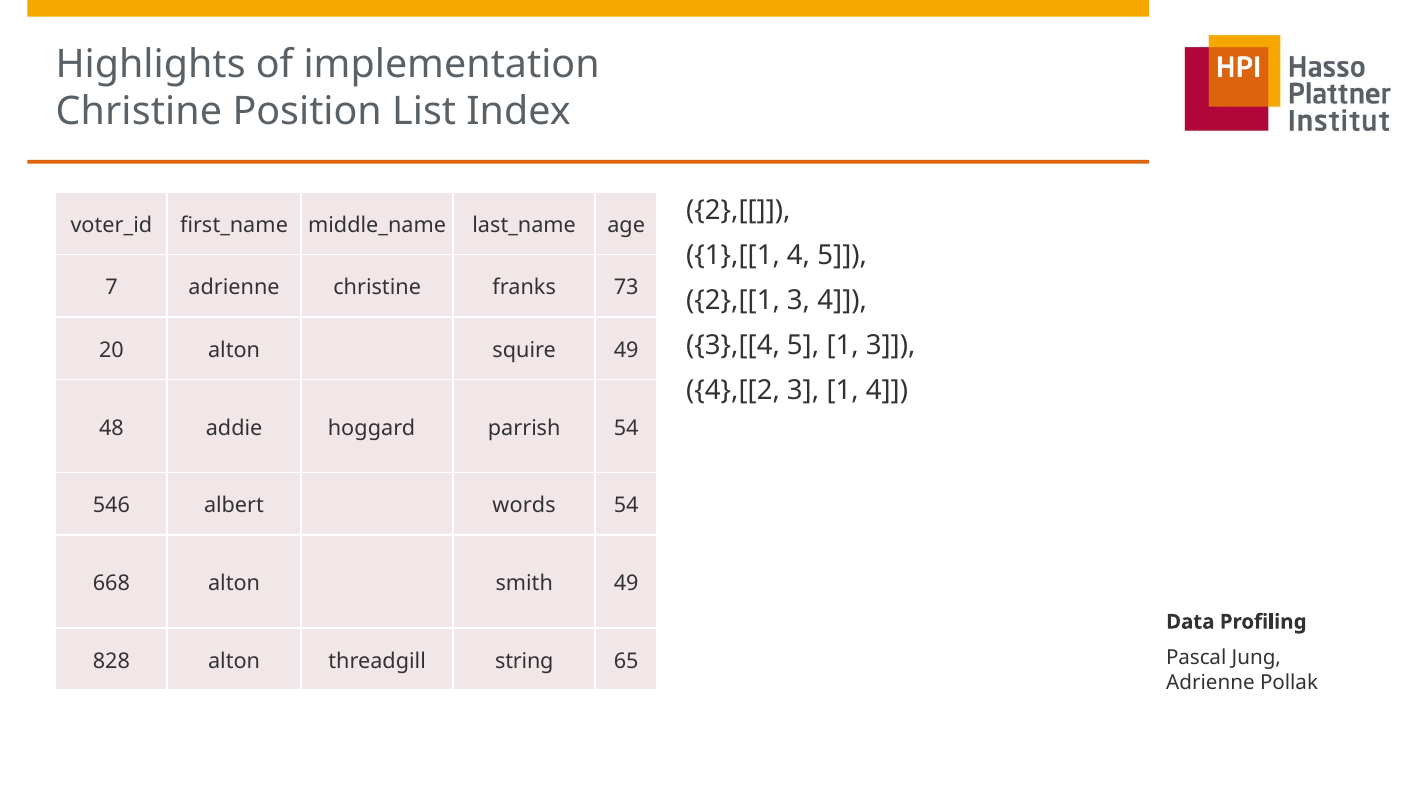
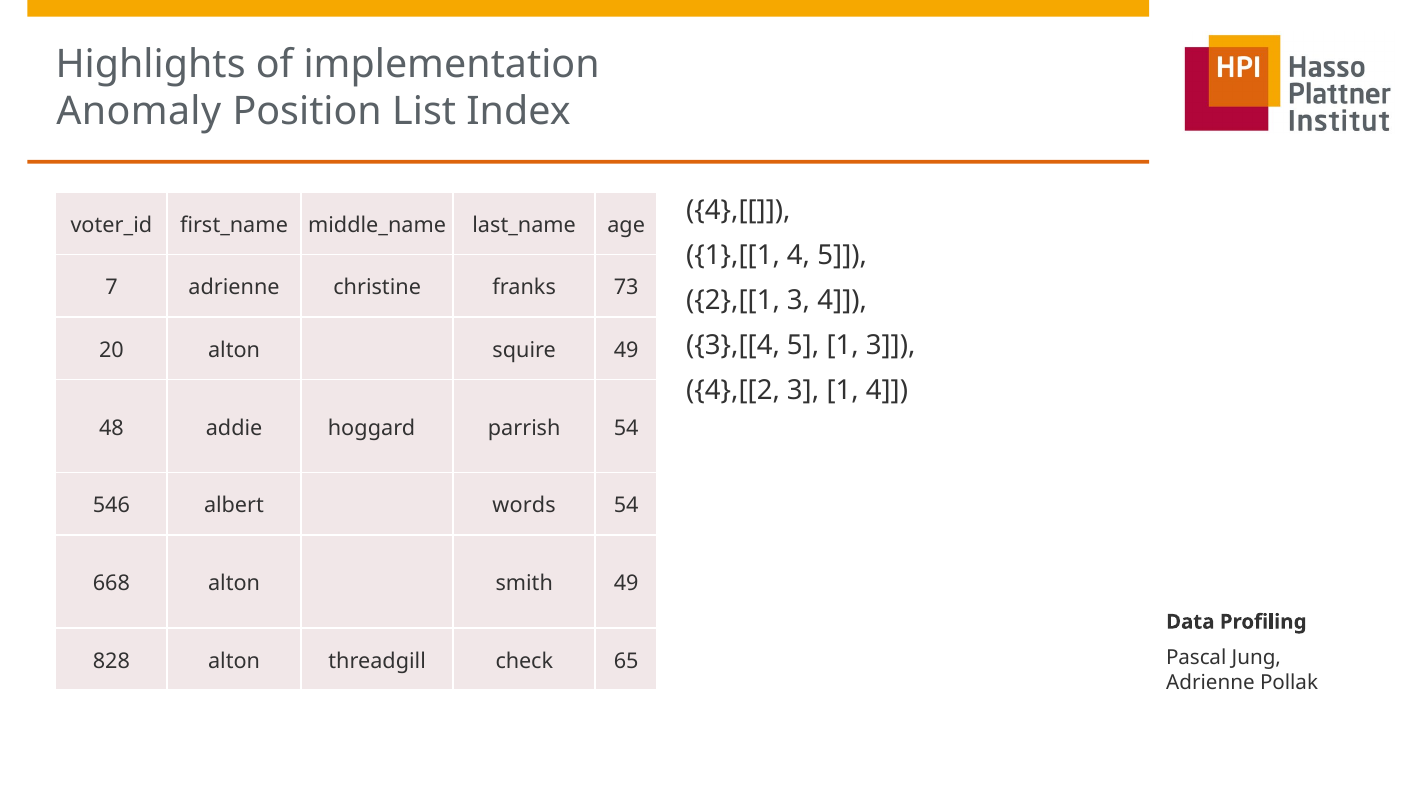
Christine at (139, 112): Christine -> Anomaly
2},[[: 2},[[ -> 4},[[
string: string -> check
